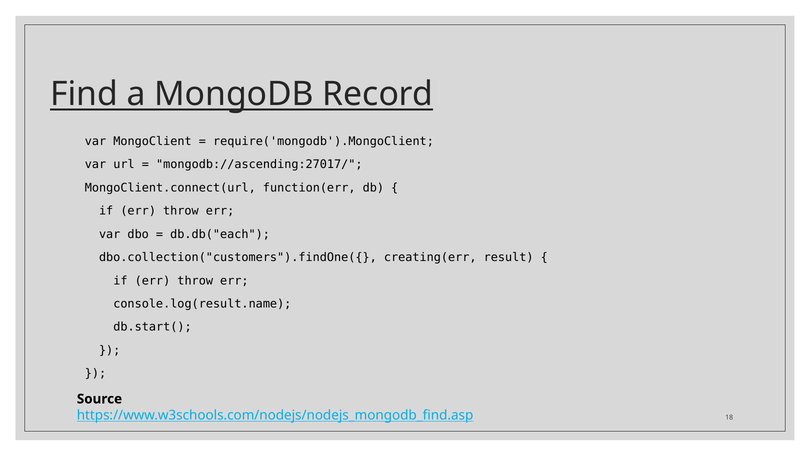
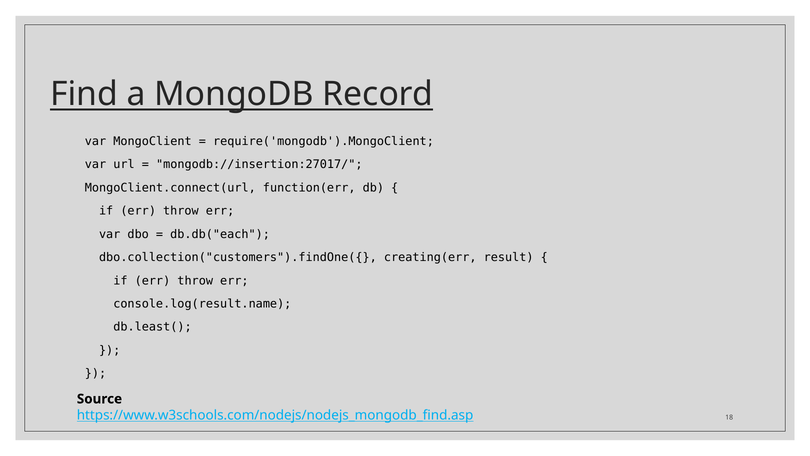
mongodb://ascending:27017/: mongodb://ascending:27017/ -> mongodb://insertion:27017/
db.start(: db.start( -> db.least(
